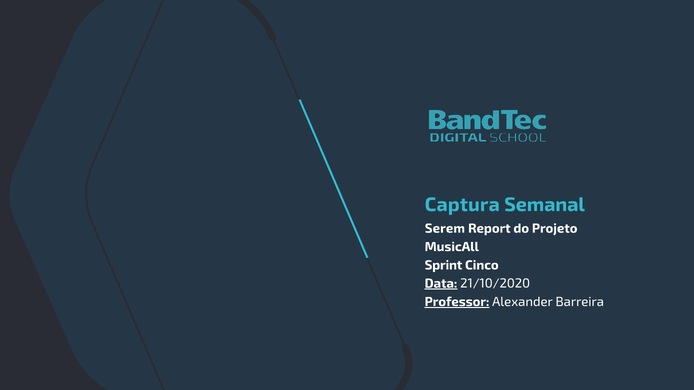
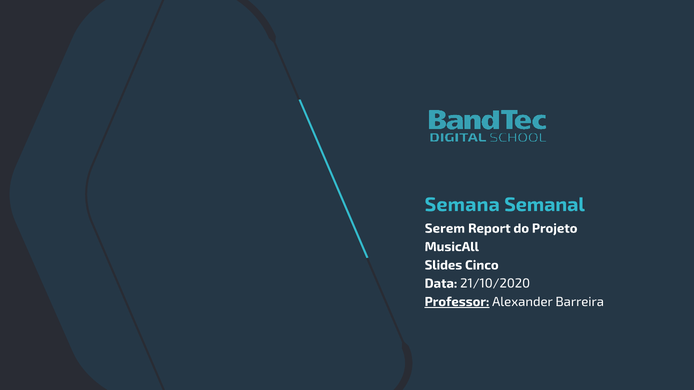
Captura: Captura -> Semana
Sprint: Sprint -> Slides
Data underline: present -> none
